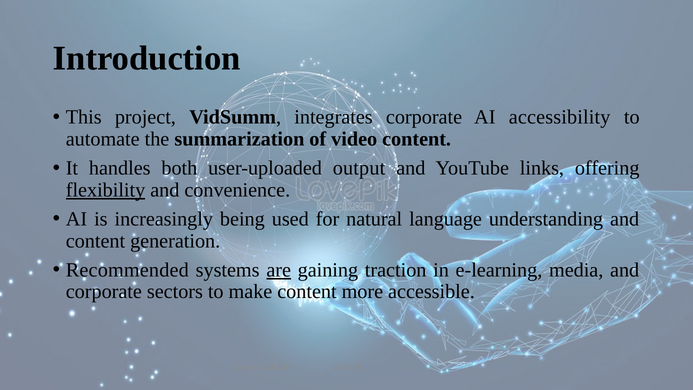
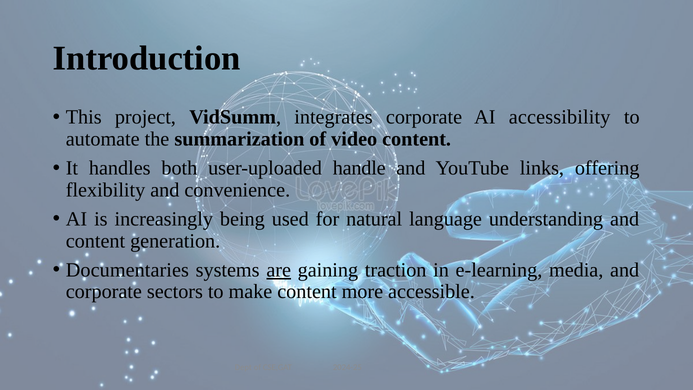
output: output -> handle
flexibility underline: present -> none
Recommended: Recommended -> Documentaries
